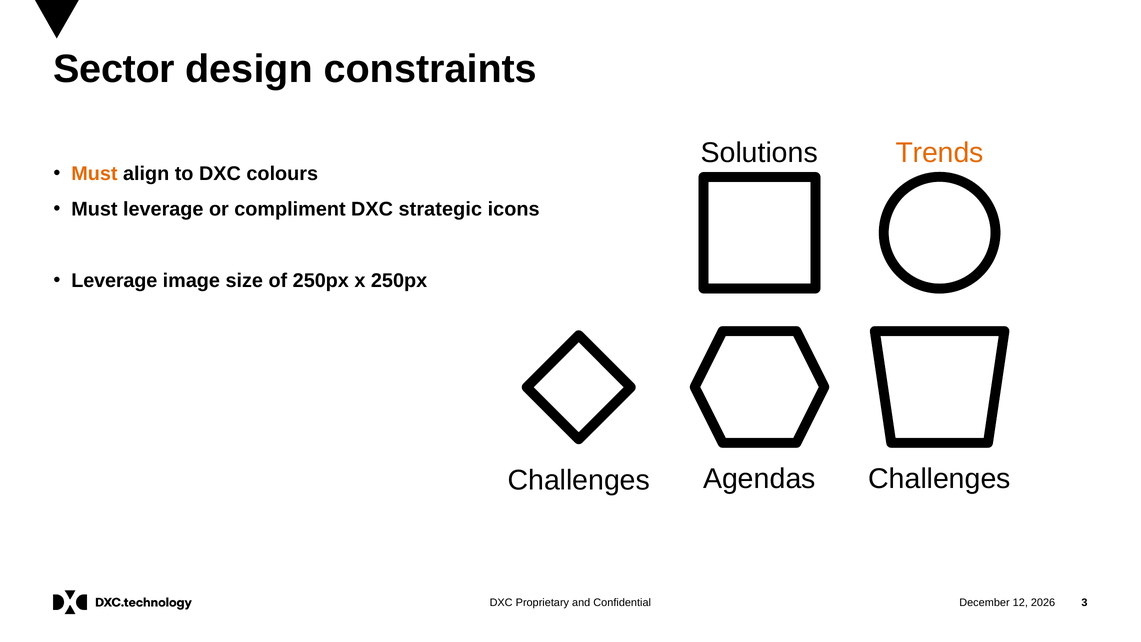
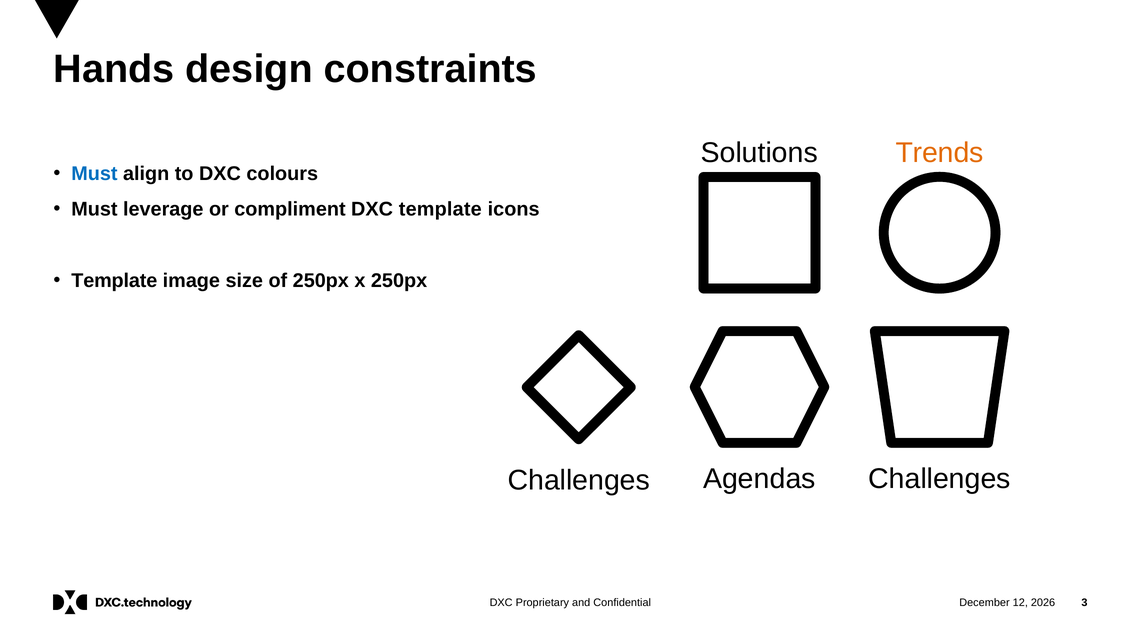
Sector: Sector -> Hands
Must at (94, 174) colour: orange -> blue
DXC strategic: strategic -> template
Leverage at (114, 281): Leverage -> Template
